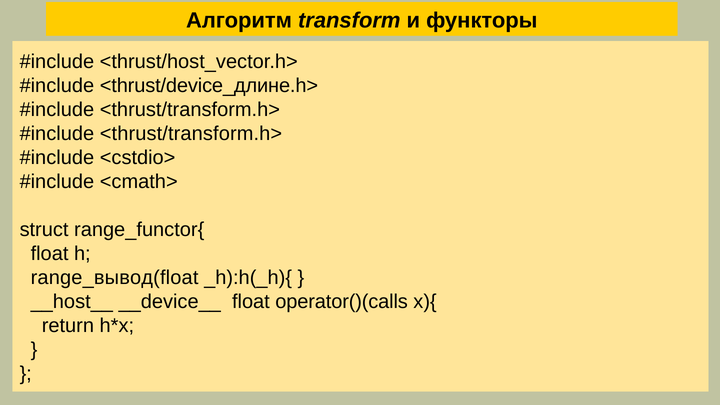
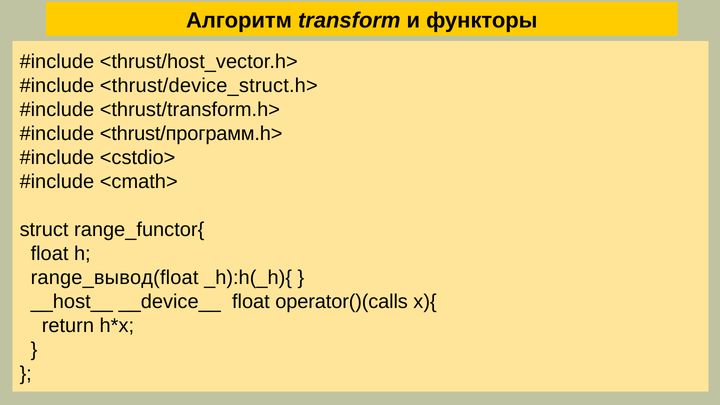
<thrust/device_длине.h>: <thrust/device_длине.h> -> <thrust/device_struct.h>
<thrust/transform.h> at (191, 134): <thrust/transform.h> -> <thrust/программ.h>
